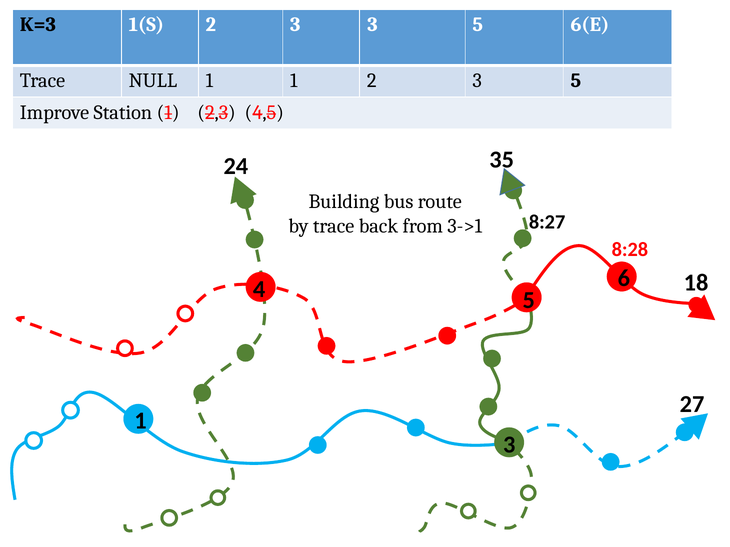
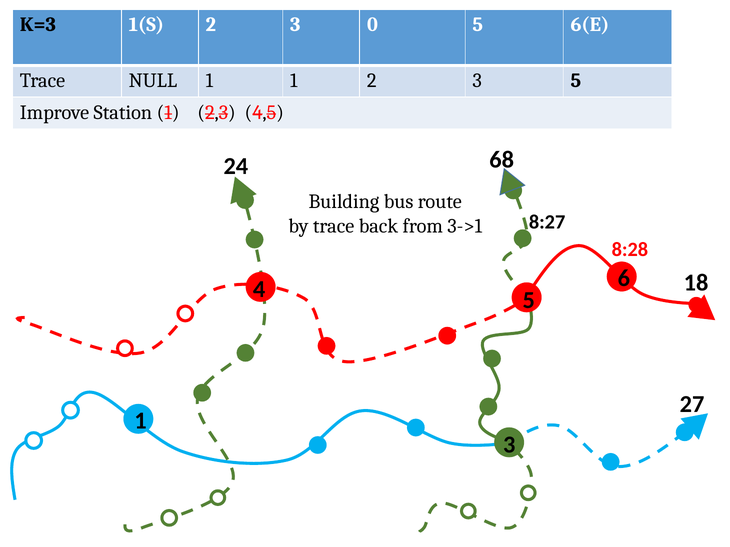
3 3: 3 -> 0
35: 35 -> 68
